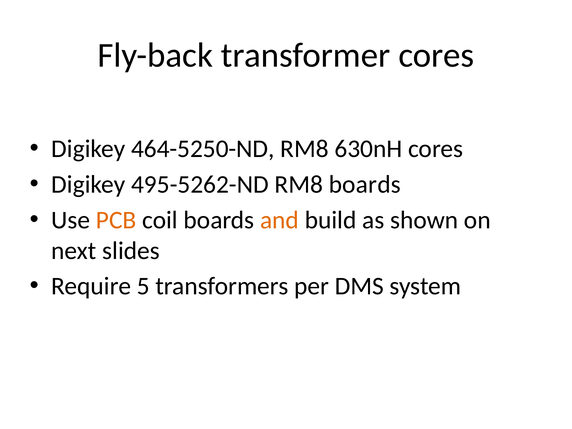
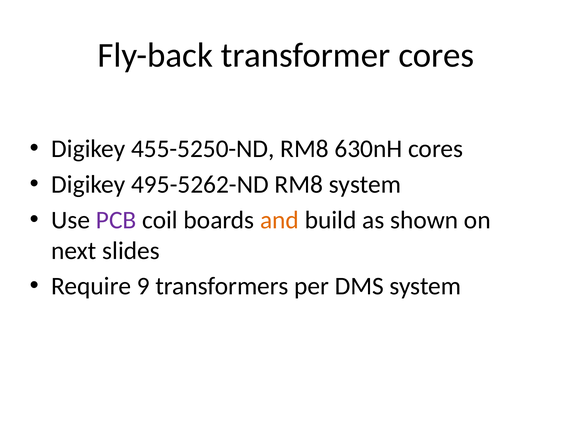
464-5250-ND: 464-5250-ND -> 455-5250-ND
RM8 boards: boards -> system
PCB colour: orange -> purple
5: 5 -> 9
